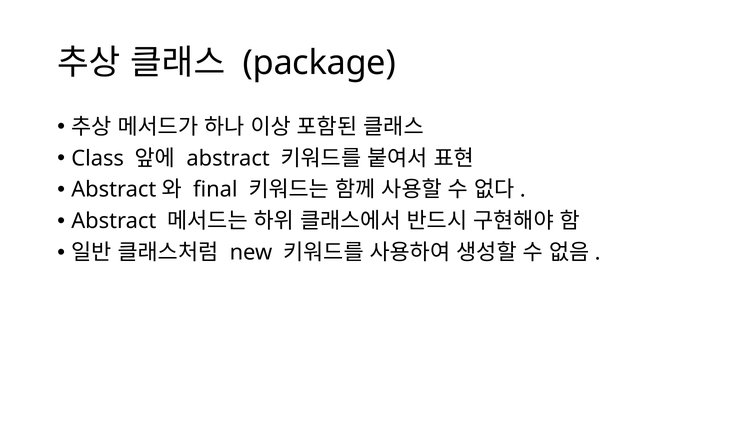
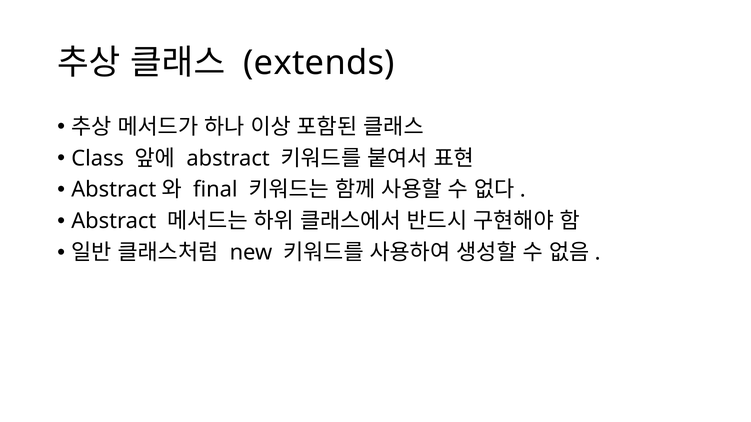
package: package -> extends
